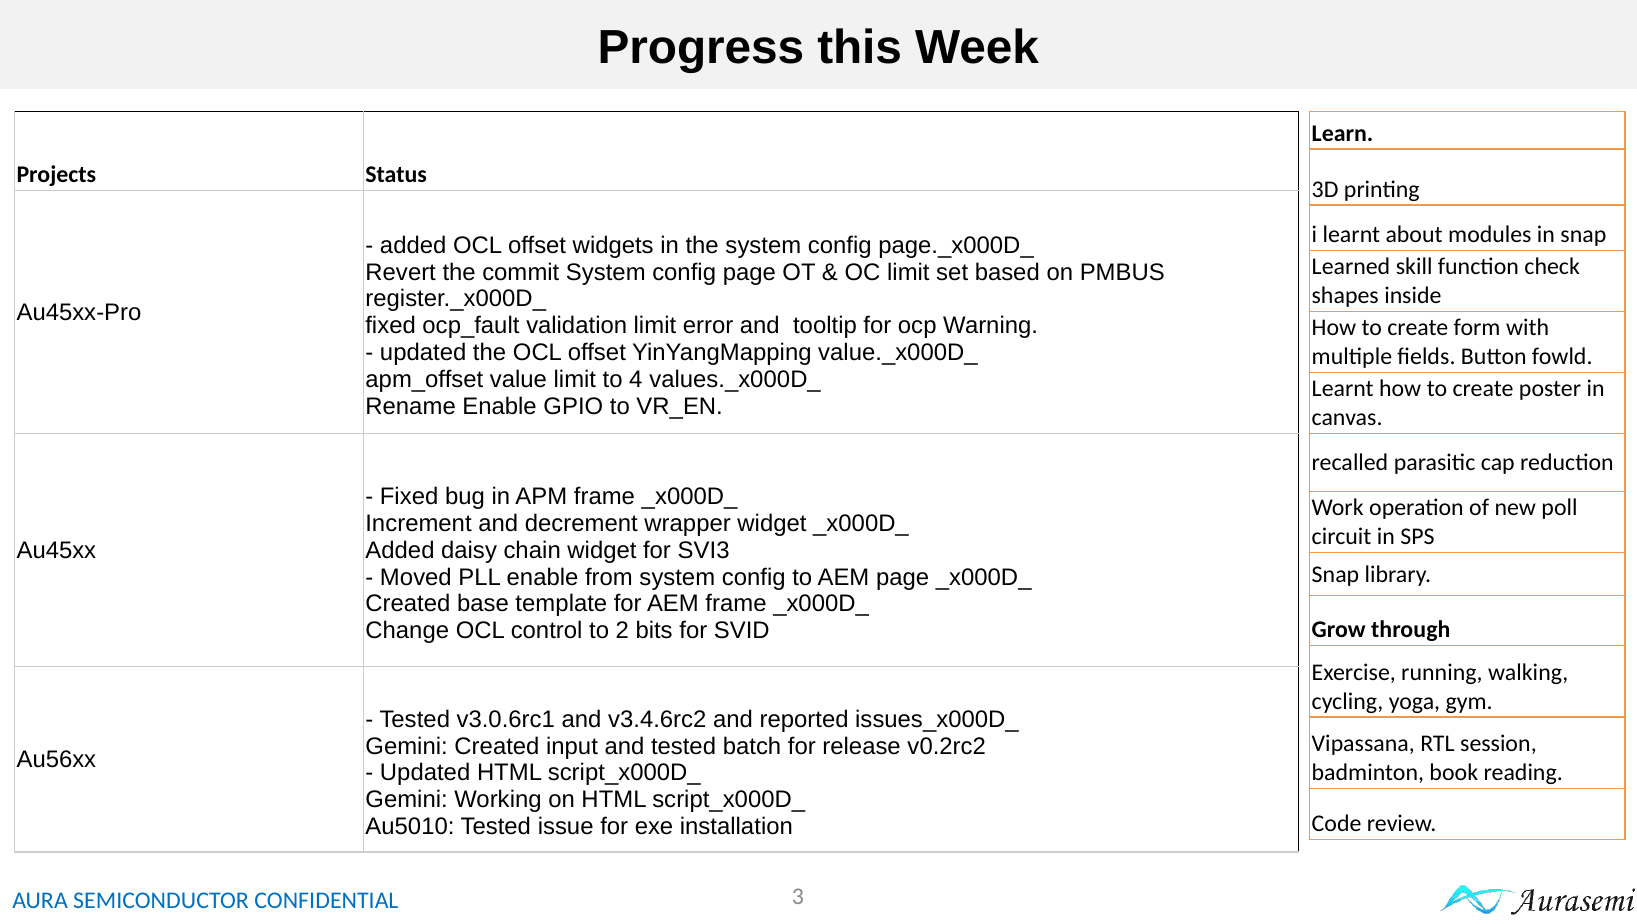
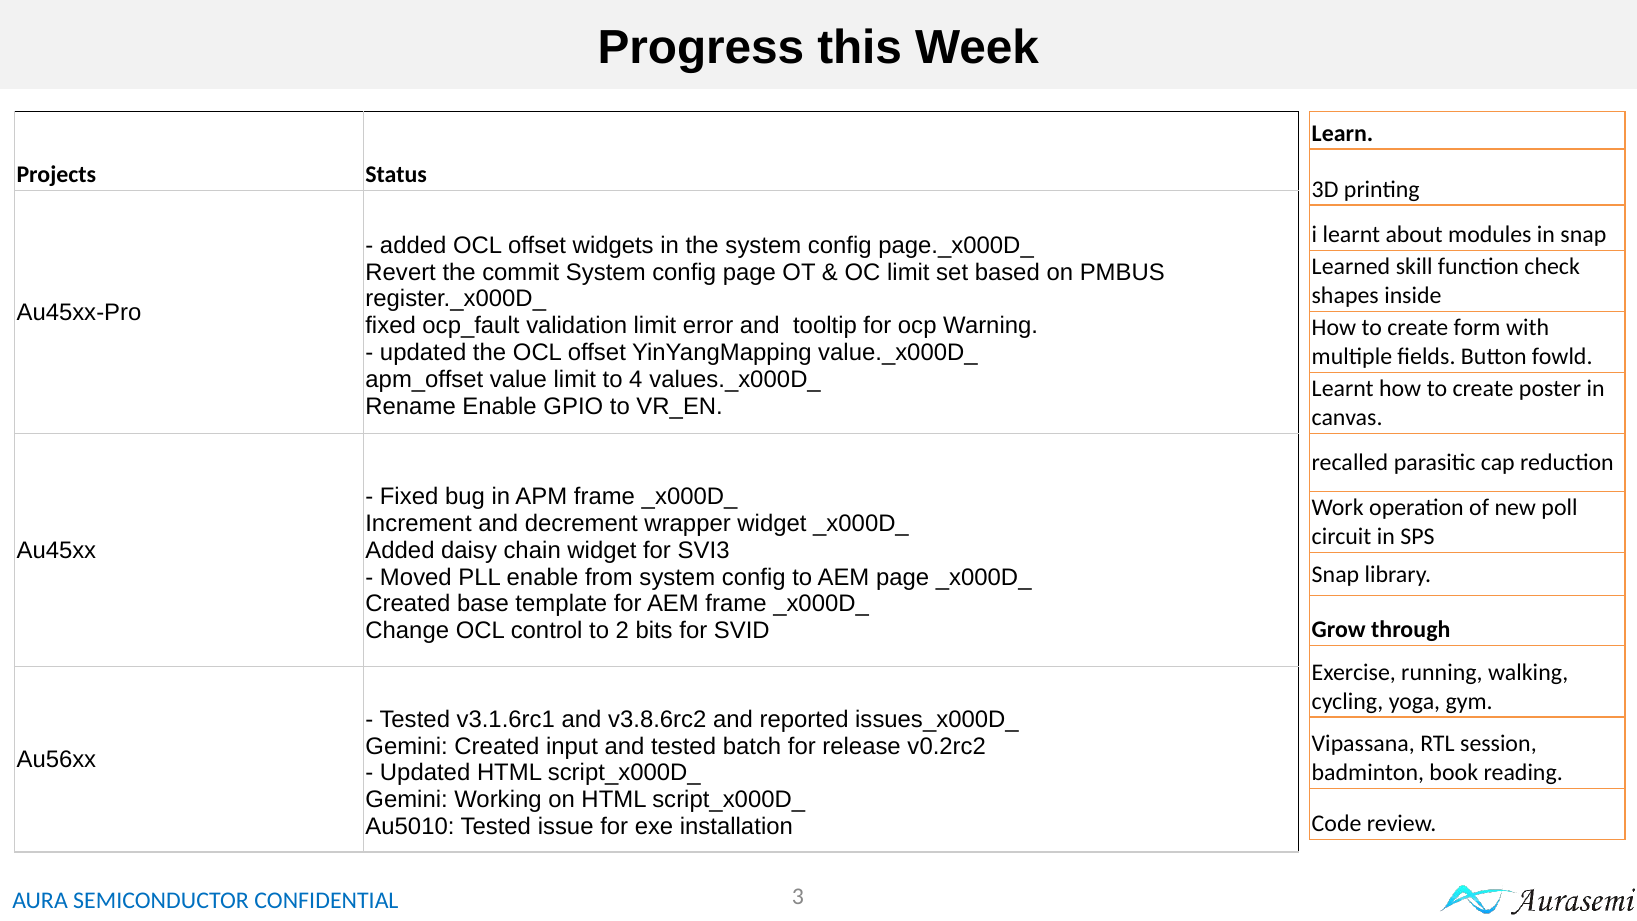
v3.0.6rc1: v3.0.6rc1 -> v3.1.6rc1
v3.4.6rc2: v3.4.6rc2 -> v3.8.6rc2
